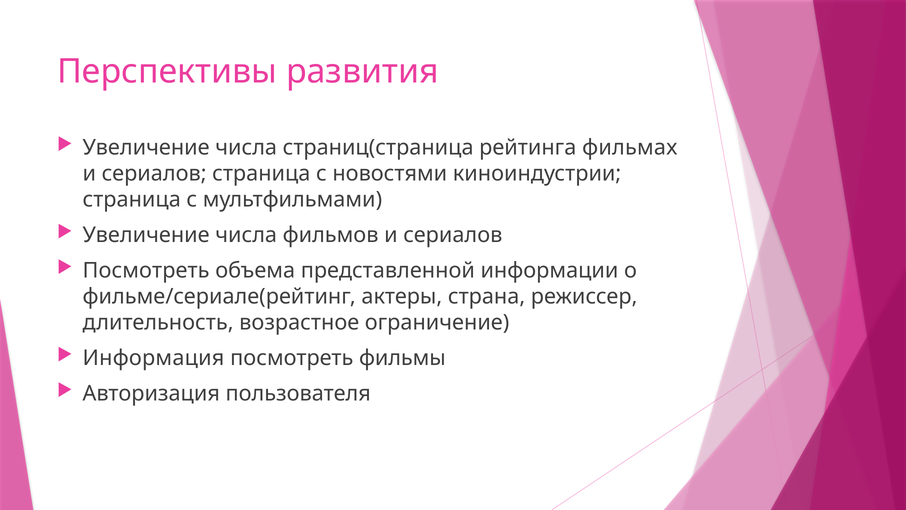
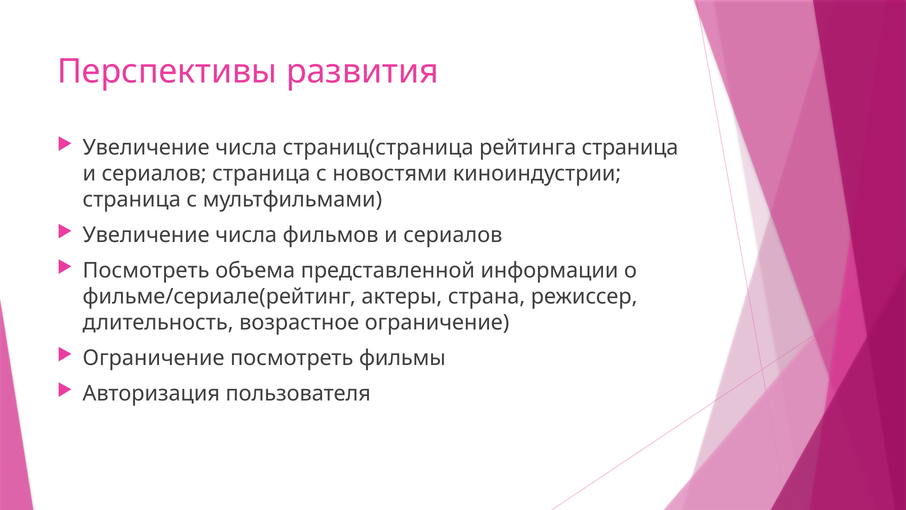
рейтинга фильмах: фильмах -> страница
Информация at (153, 358): Информация -> Ограничение
